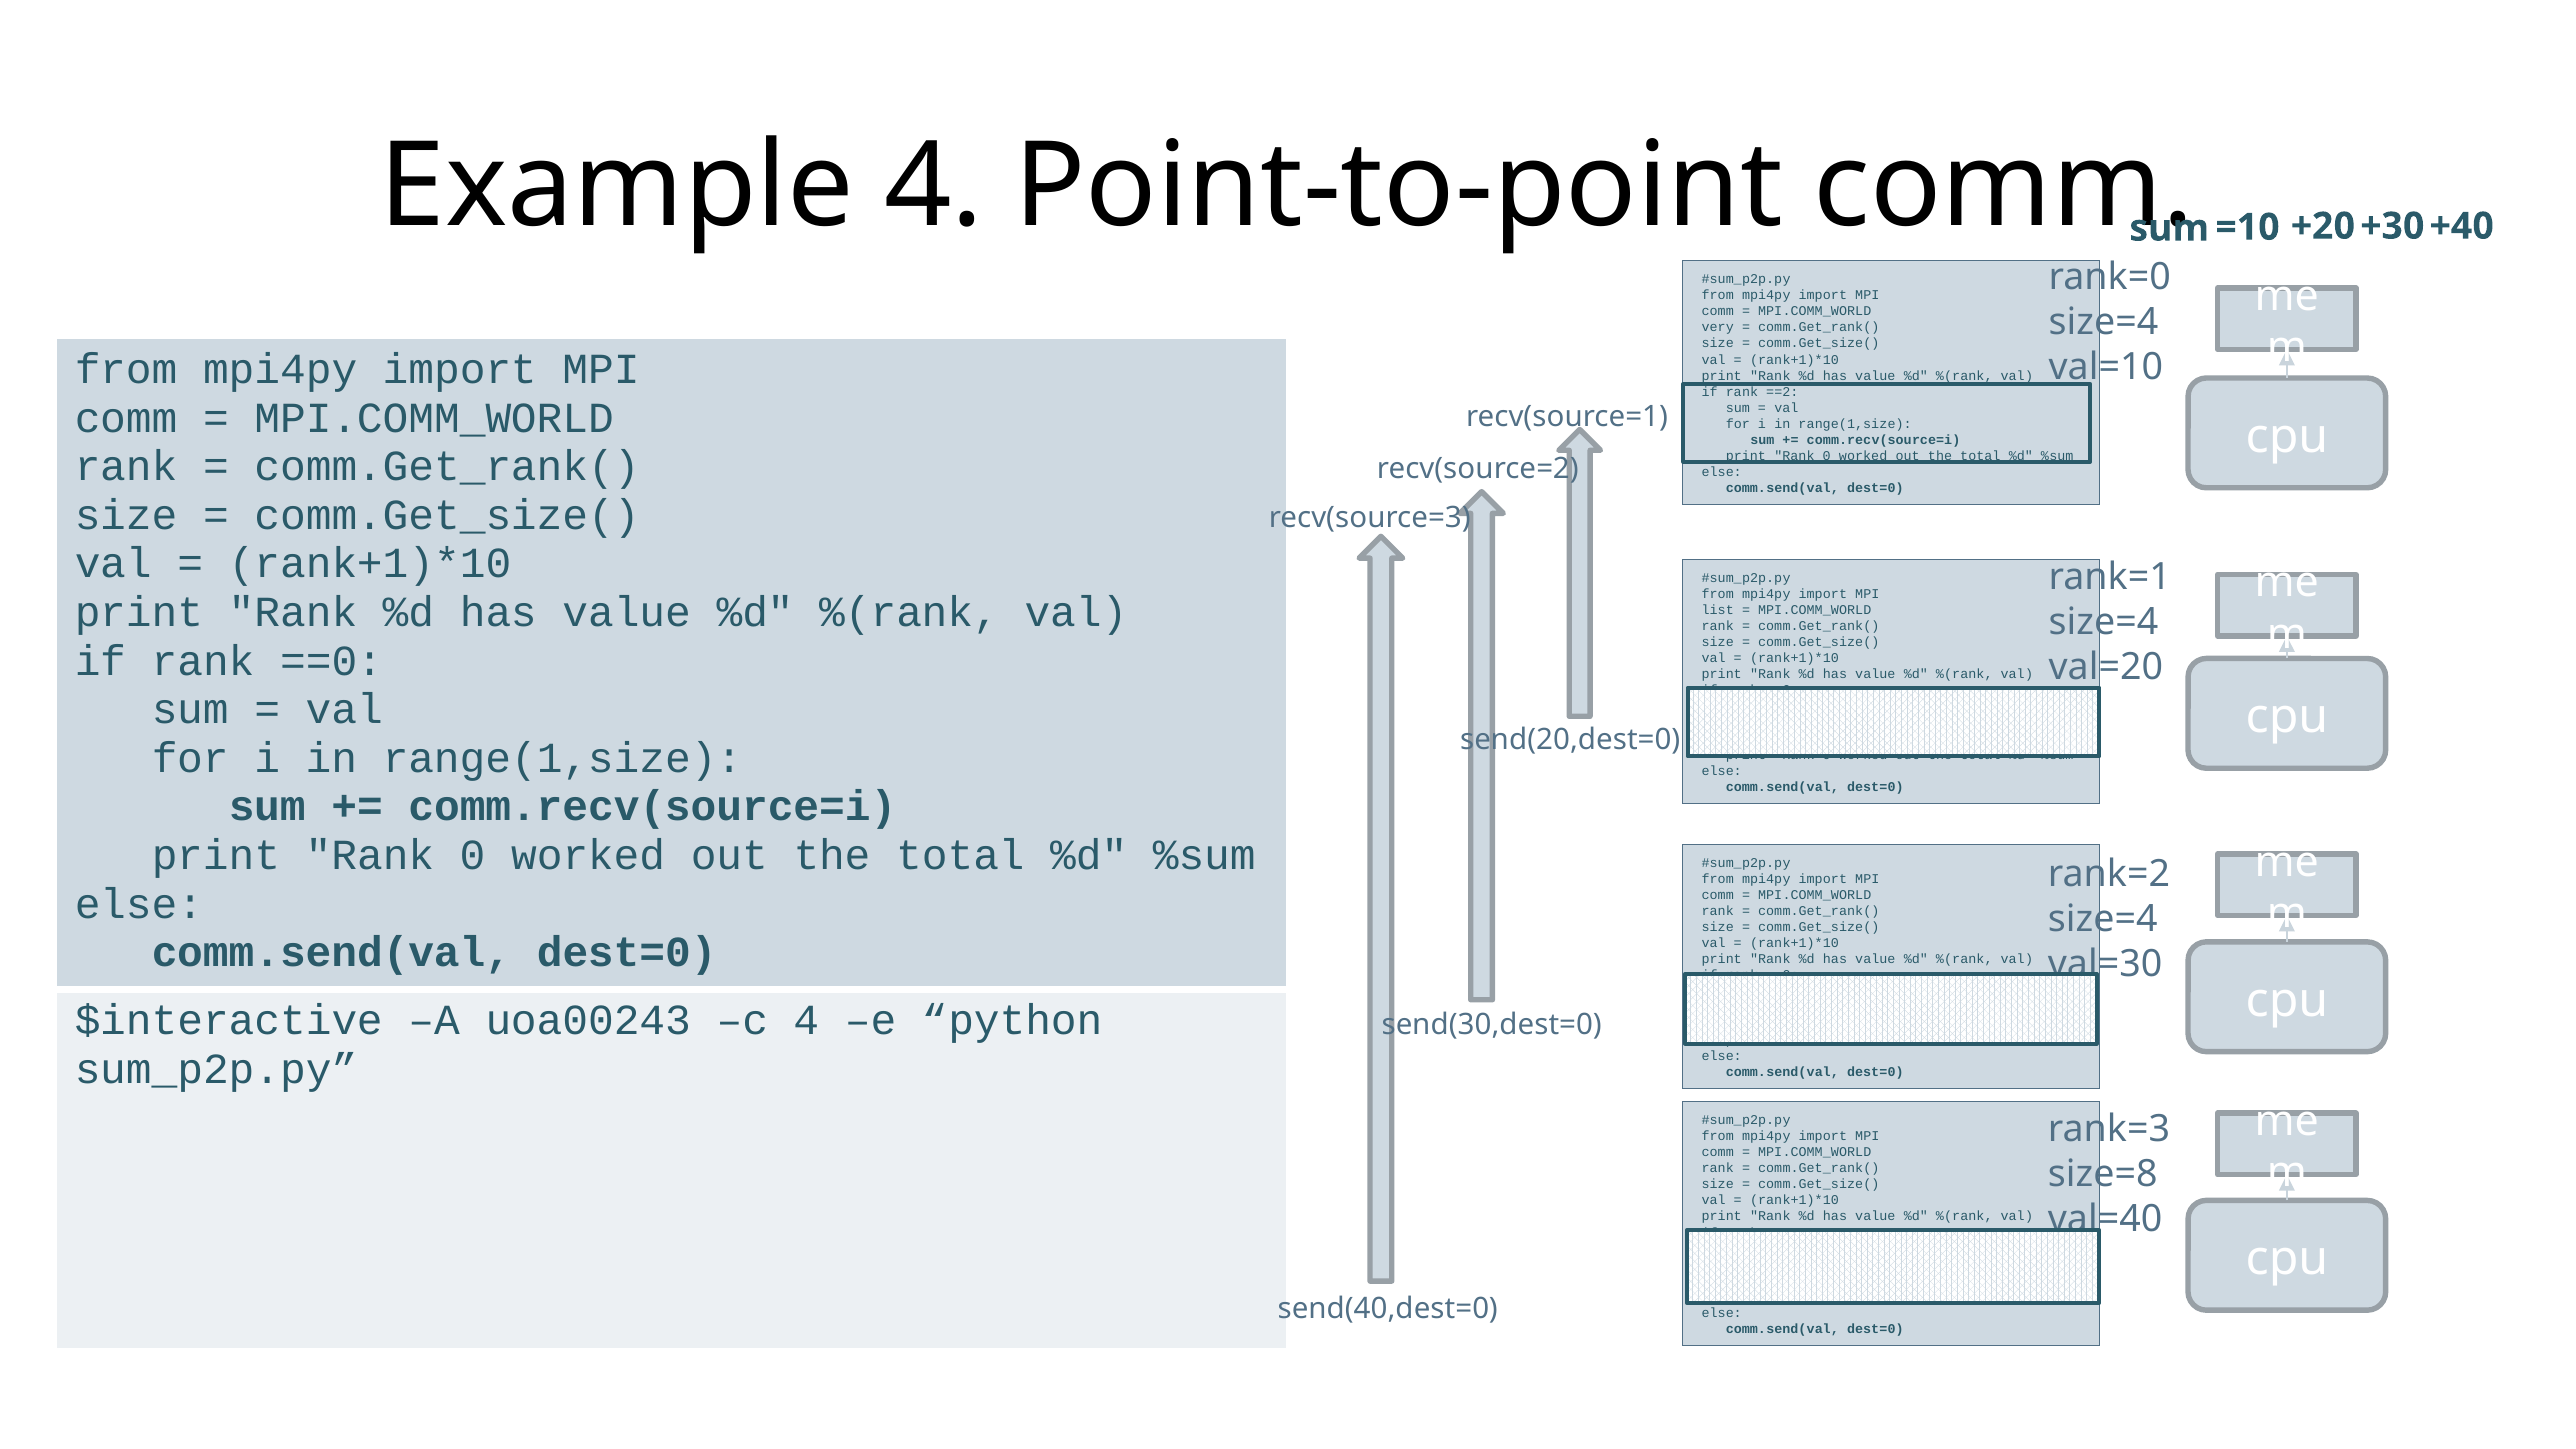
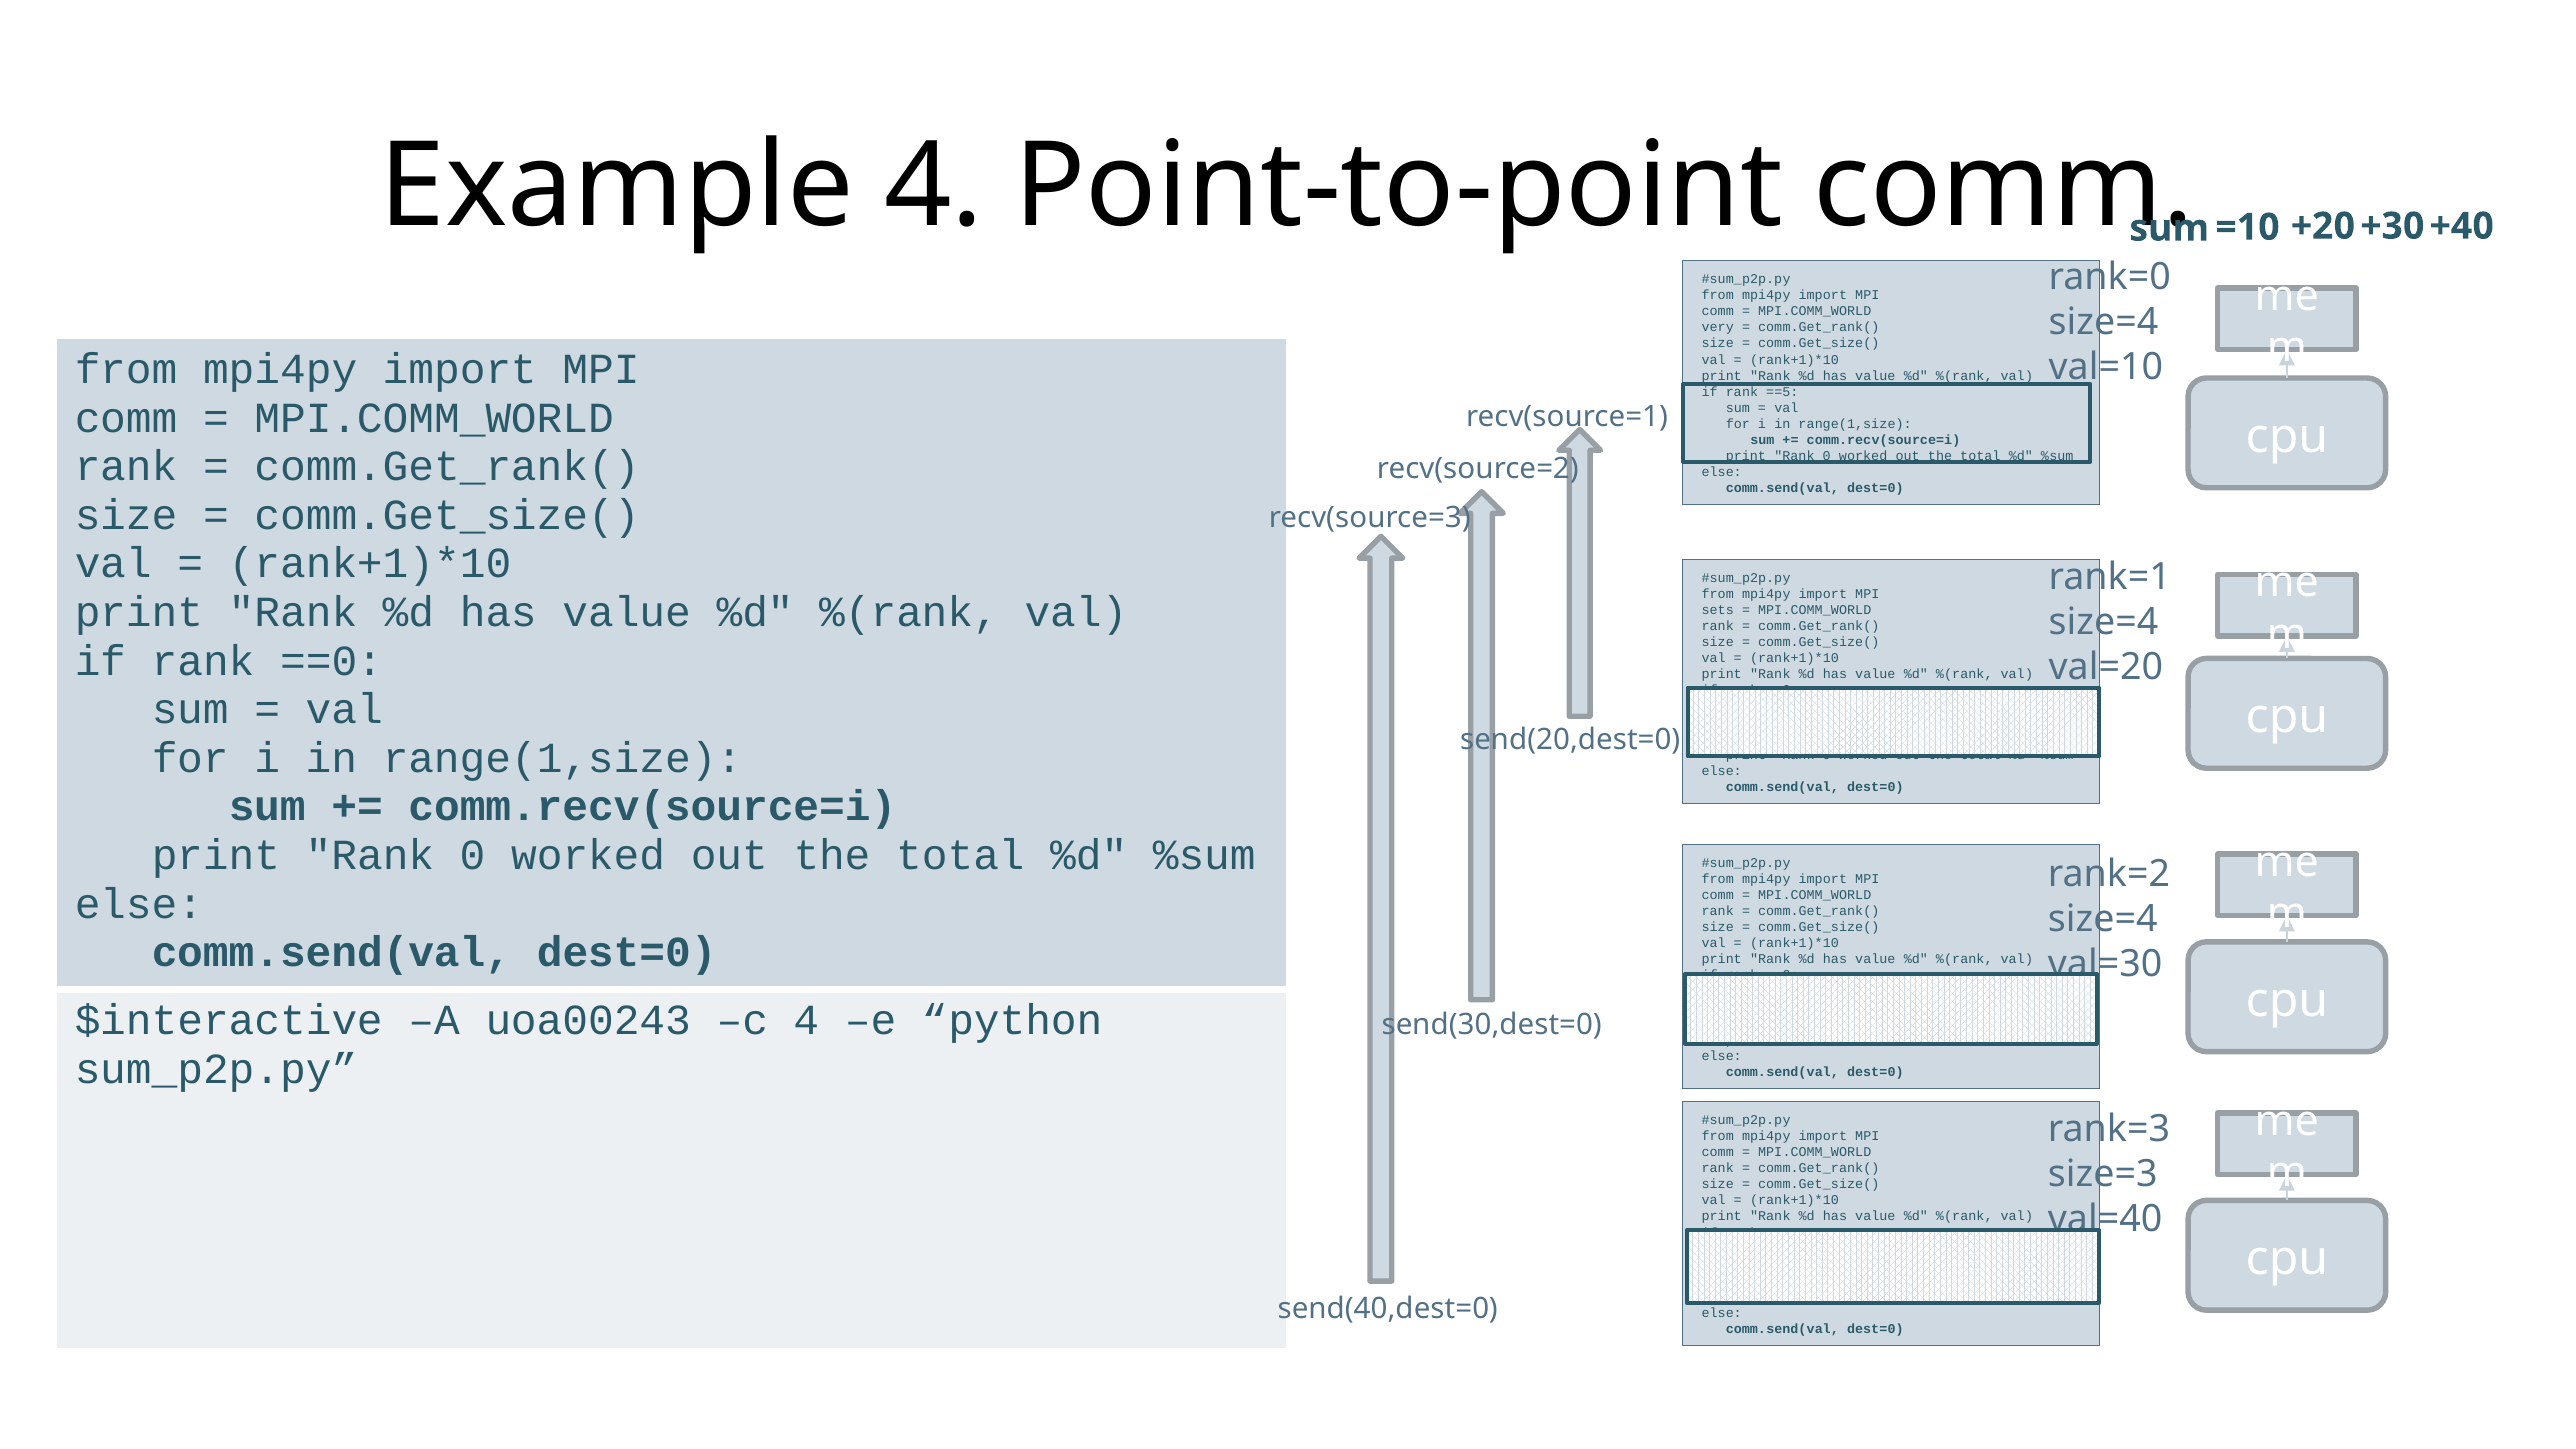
==2: ==2 -> ==5
list: list -> sets
size=8: size=8 -> size=3
